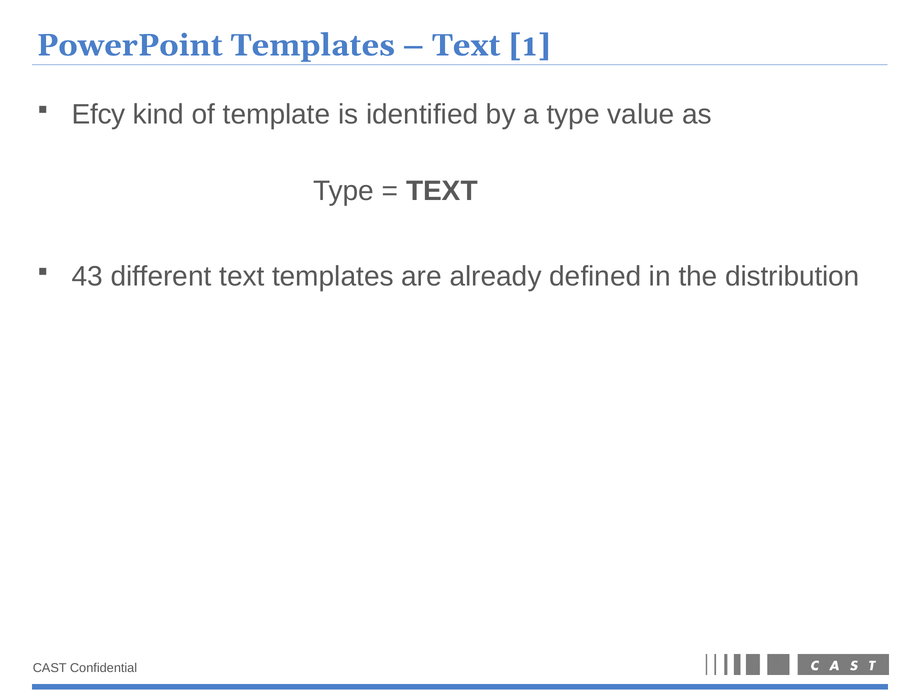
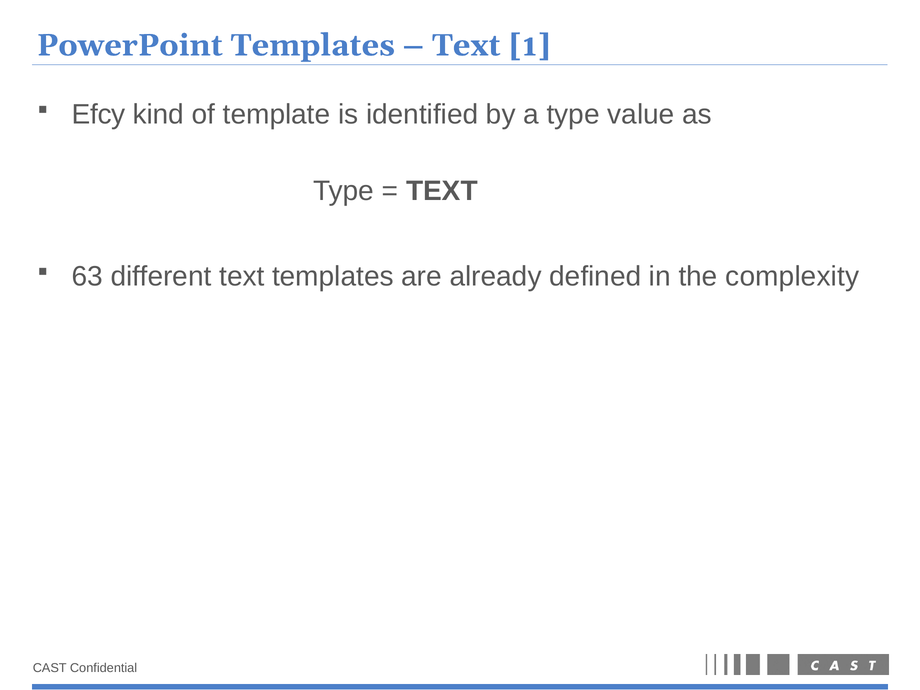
43: 43 -> 63
distribution: distribution -> complexity
